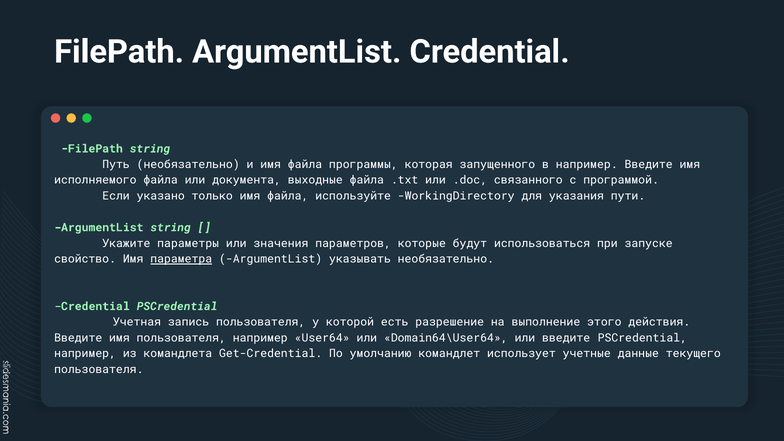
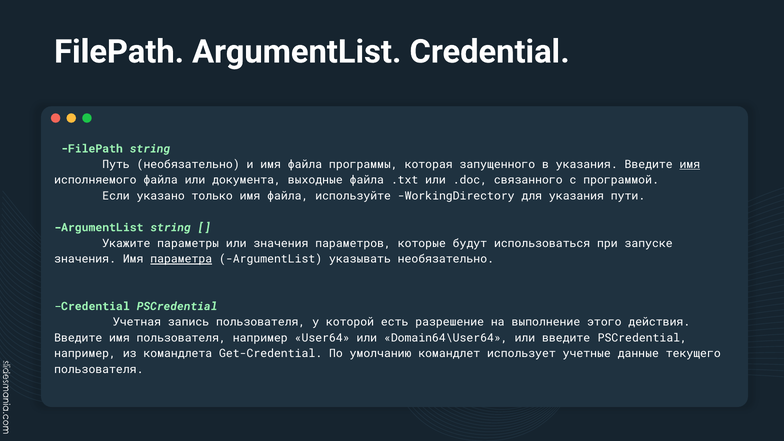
в например: например -> указания
имя at (690, 164) underline: none -> present
свойство at (85, 259): свойство -> значения
